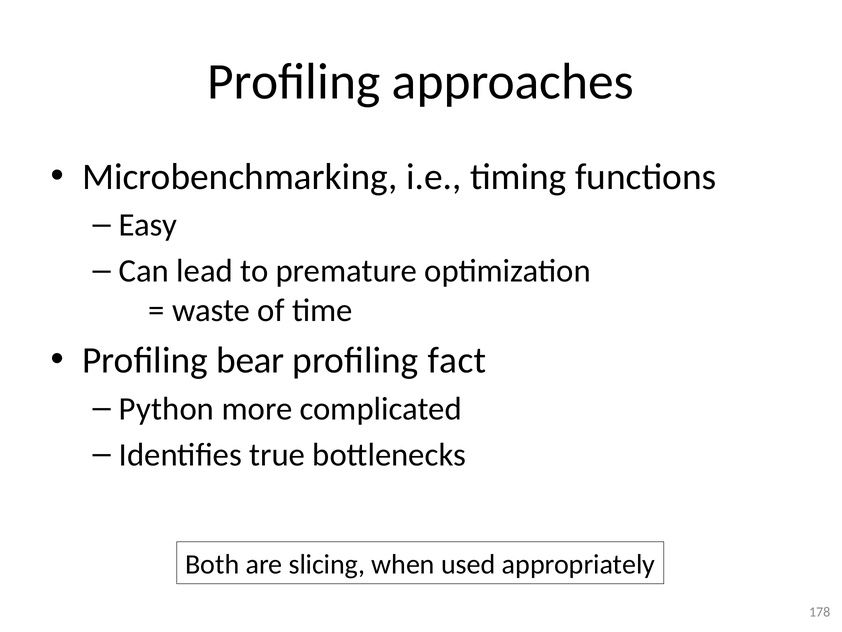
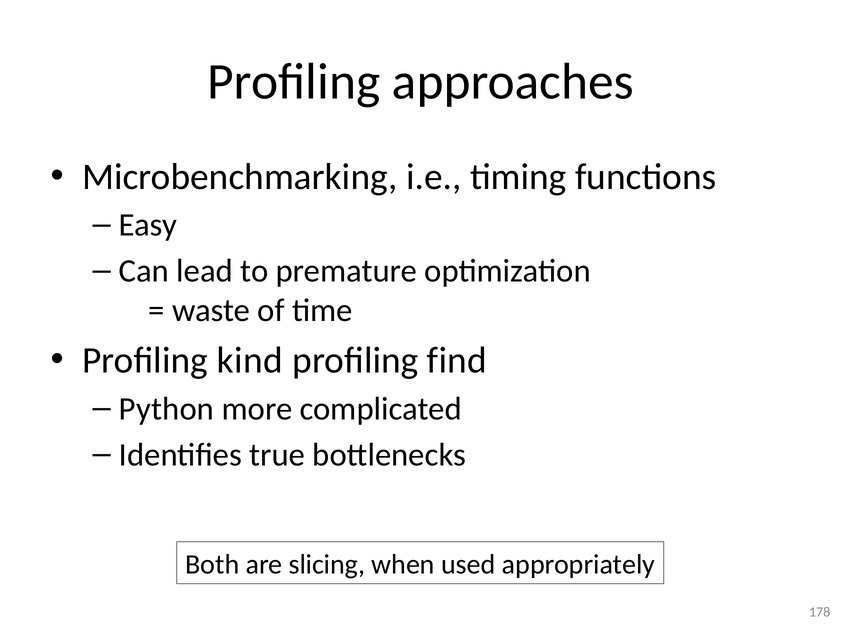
bear: bear -> kind
fact: fact -> find
